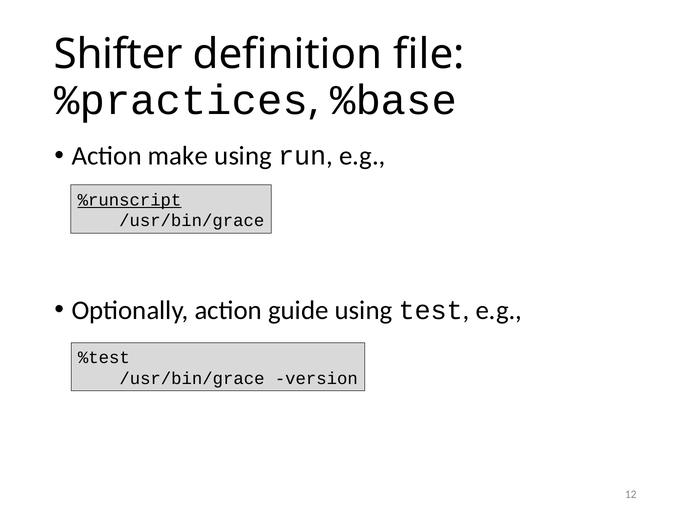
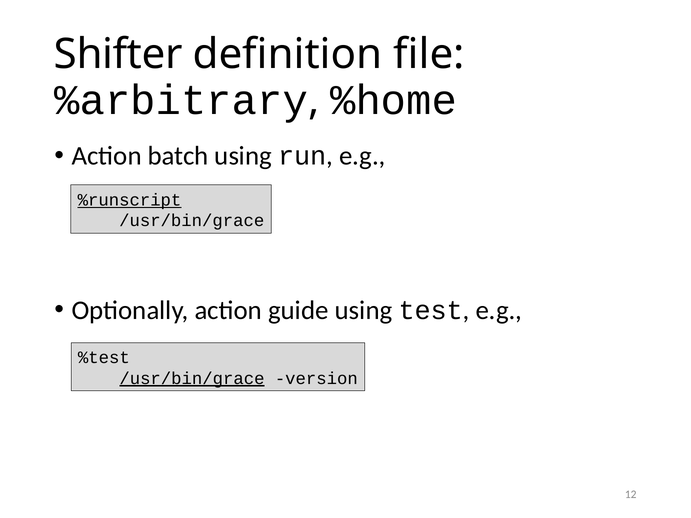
%practices: %practices -> %arbitrary
%base: %base -> %home
make: make -> batch
/usr/bin/grace at (192, 379) underline: none -> present
